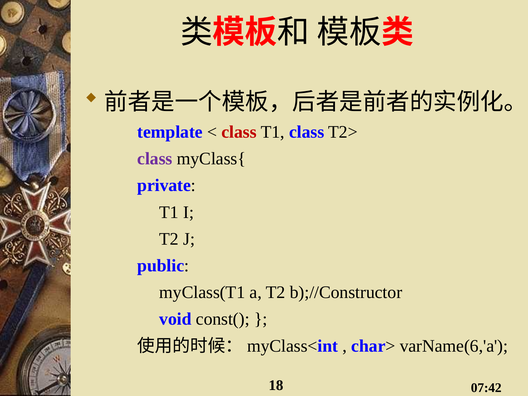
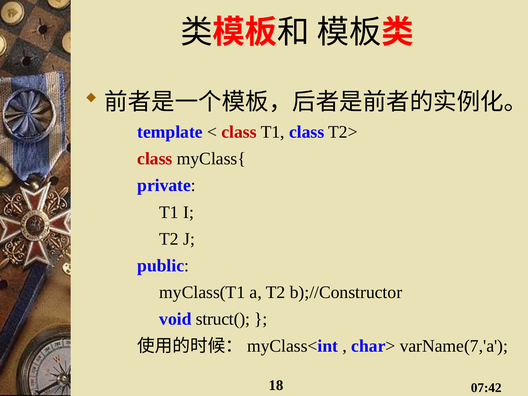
class at (155, 159) colour: purple -> red
const(: const( -> struct(
varName(6,'a: varName(6,'a -> varName(7,'a
